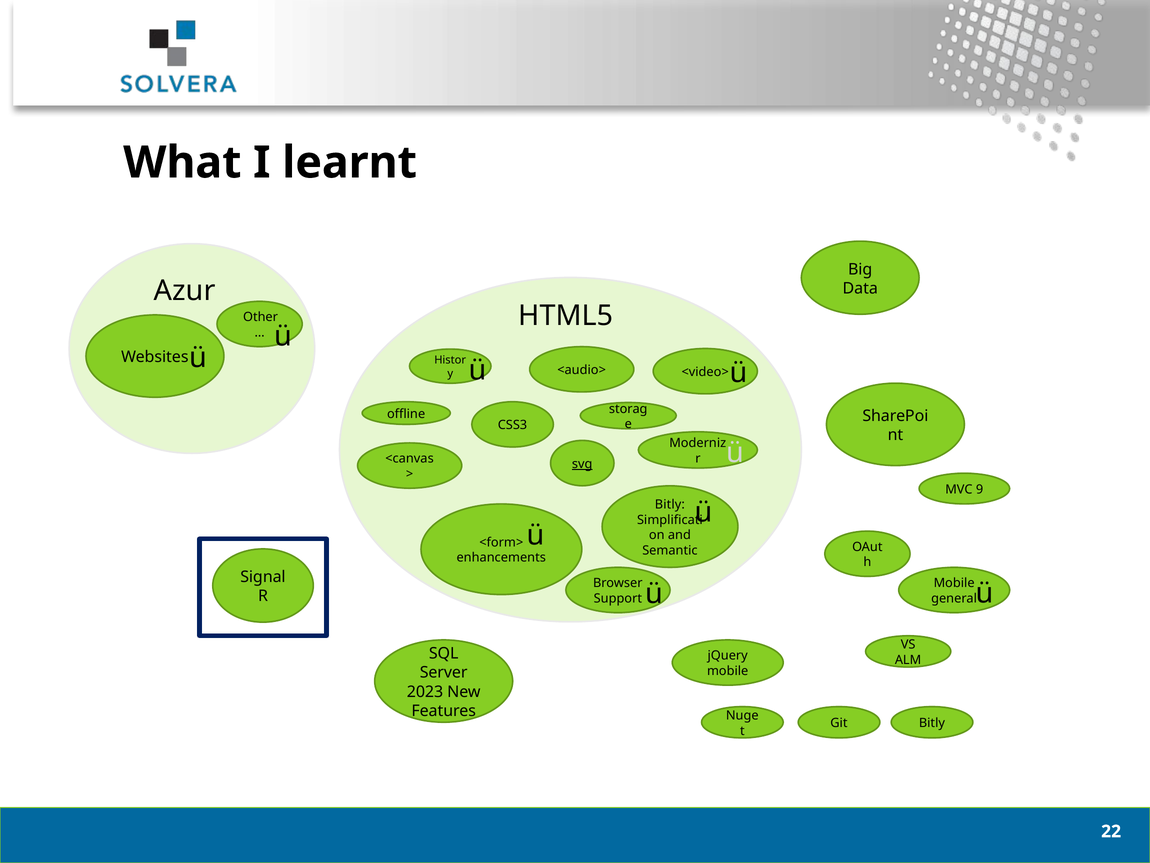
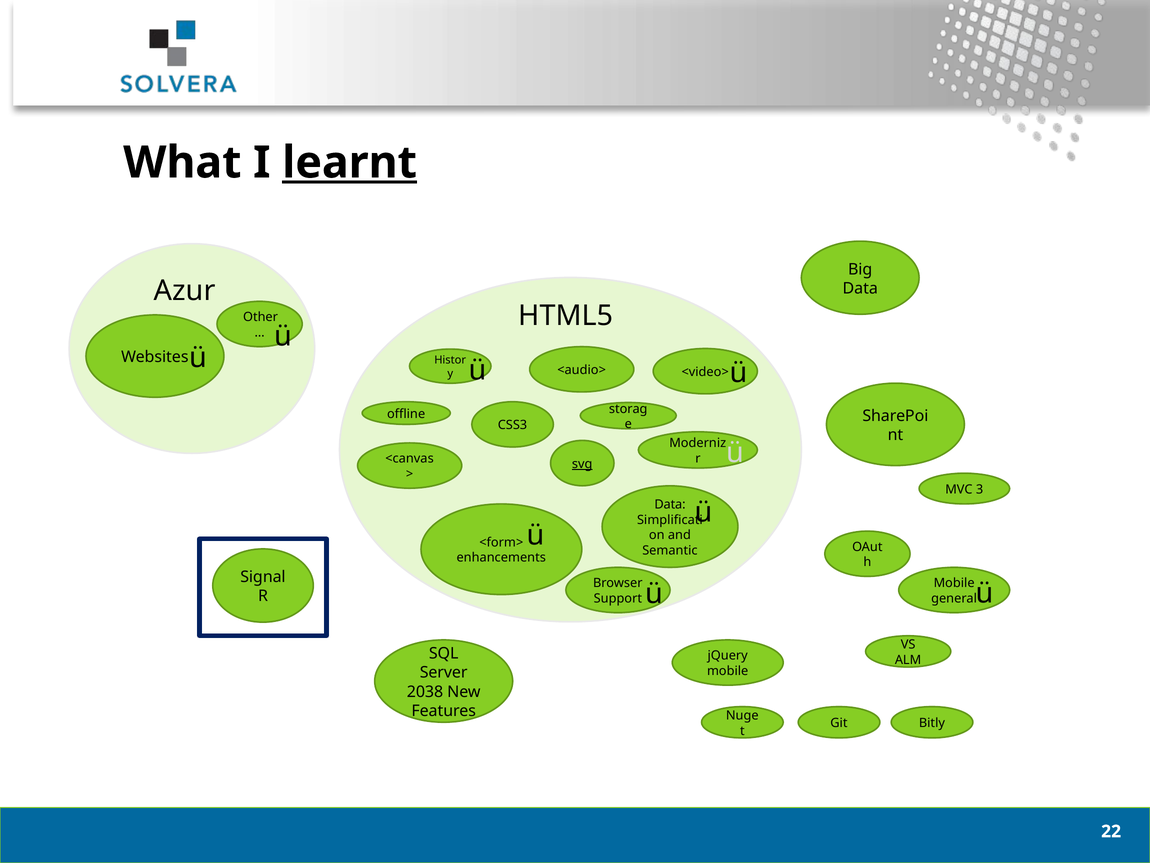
learnt underline: none -> present
9: 9 -> 3
Bitly at (670, 504): Bitly -> Data
2023: 2023 -> 2038
